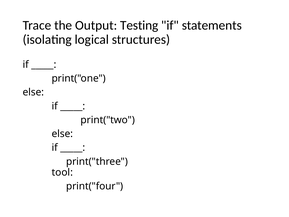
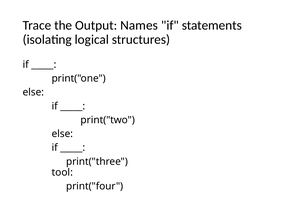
Testing: Testing -> Names
